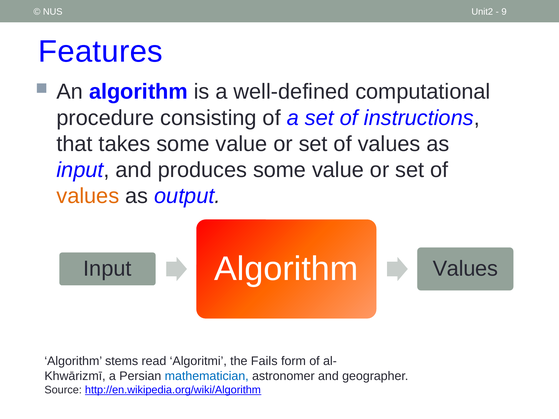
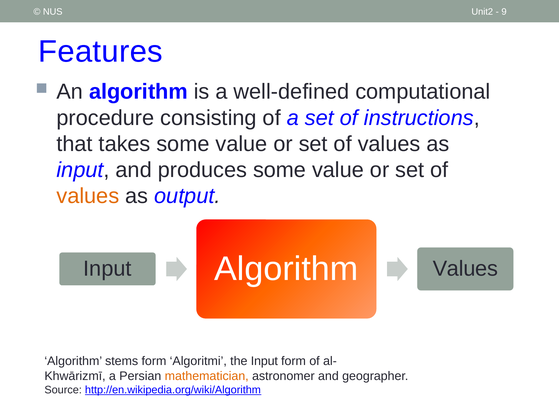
stems read: read -> form
the Fails: Fails -> Input
mathematician colour: blue -> orange
